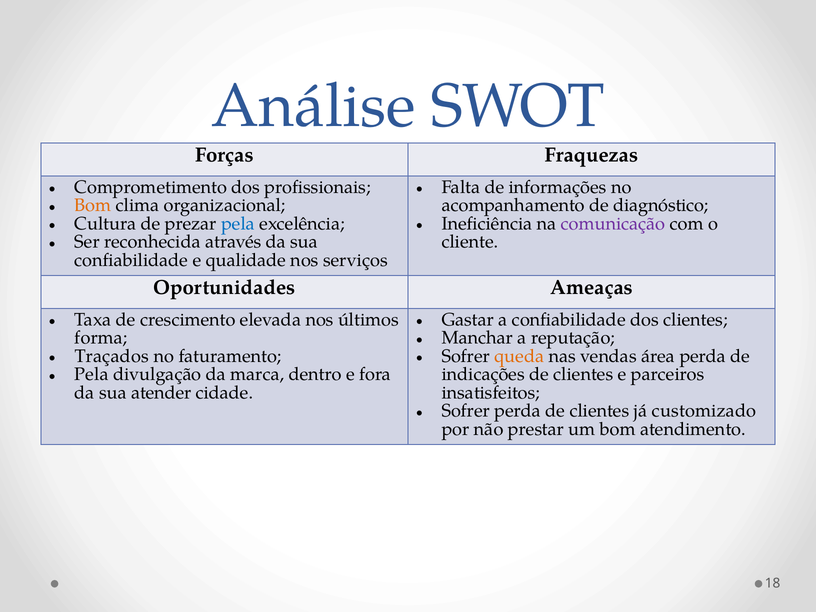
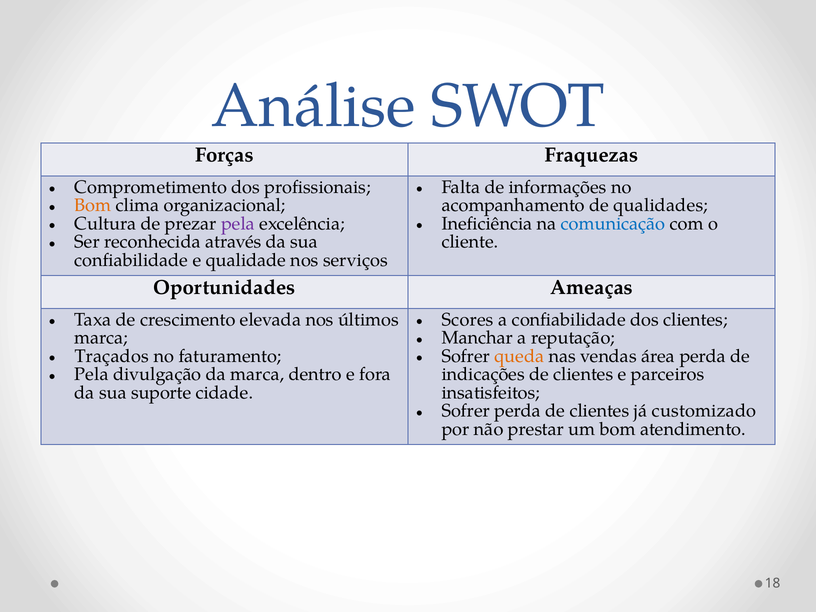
diagnóstico: diagnóstico -> qualidades
pela at (238, 224) colour: blue -> purple
comunicação colour: purple -> blue
Gastar: Gastar -> Scores
forma at (101, 338): forma -> marca
atender: atender -> suporte
